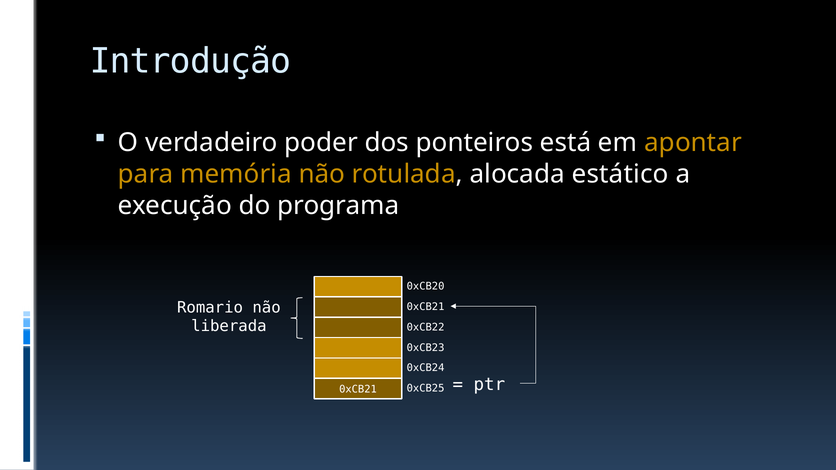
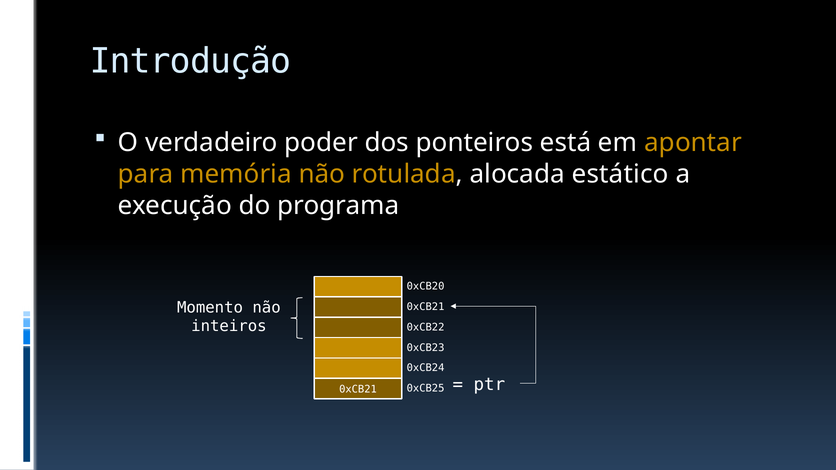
Romario: Romario -> Momento
liberada: liberada -> inteiros
